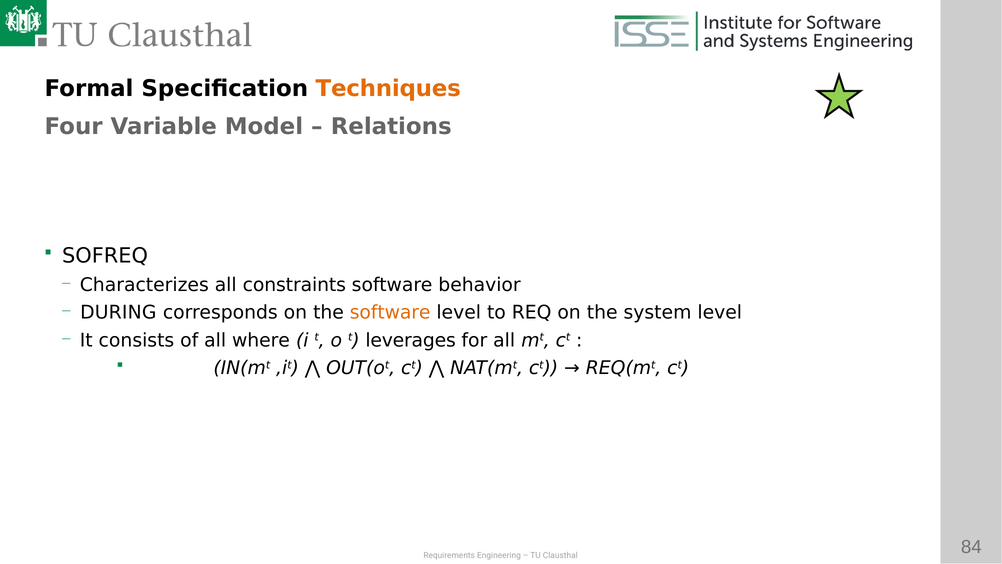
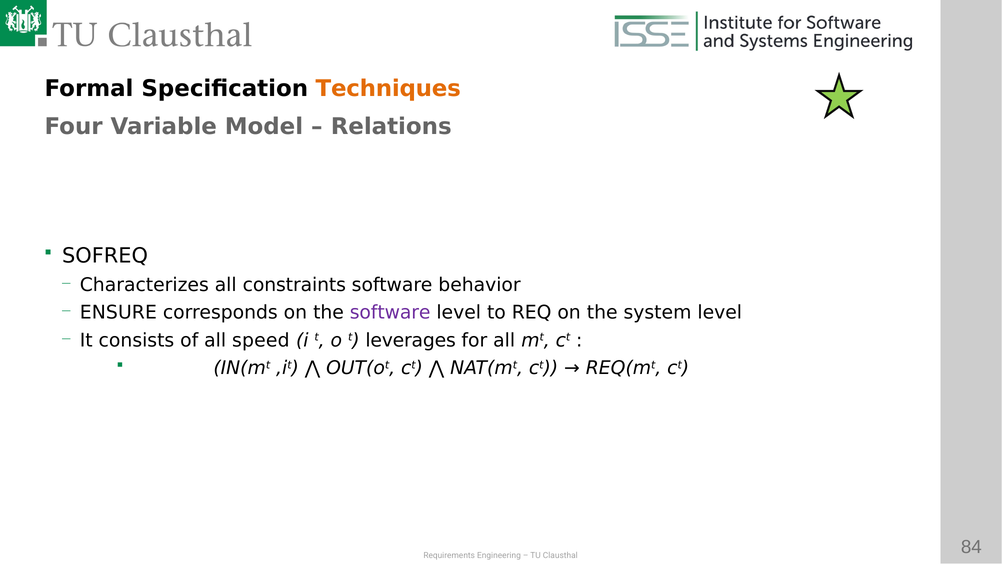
DURING: DURING -> ENSURE
software at (390, 312) colour: orange -> purple
where: where -> speed
